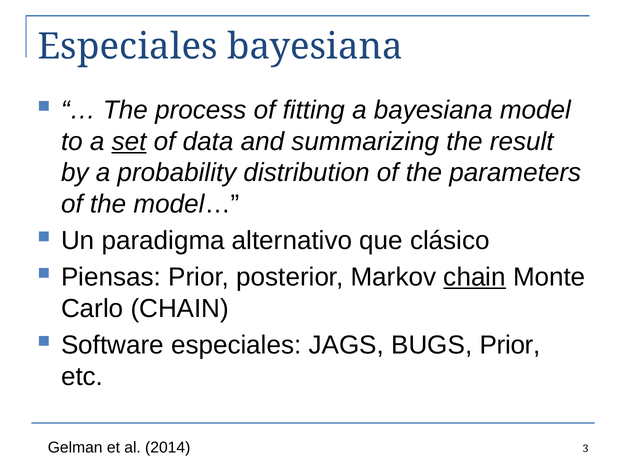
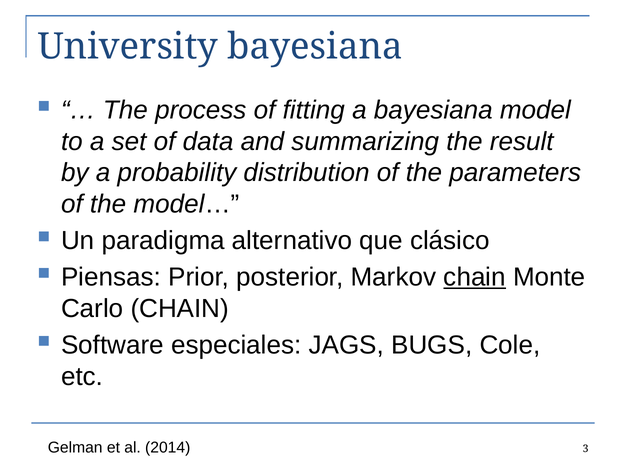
Especiales at (128, 47): Especiales -> University
set underline: present -> none
BUGS Prior: Prior -> Cole
